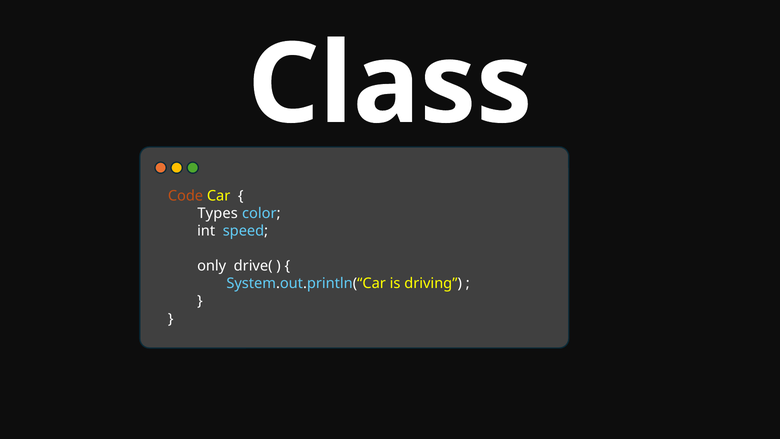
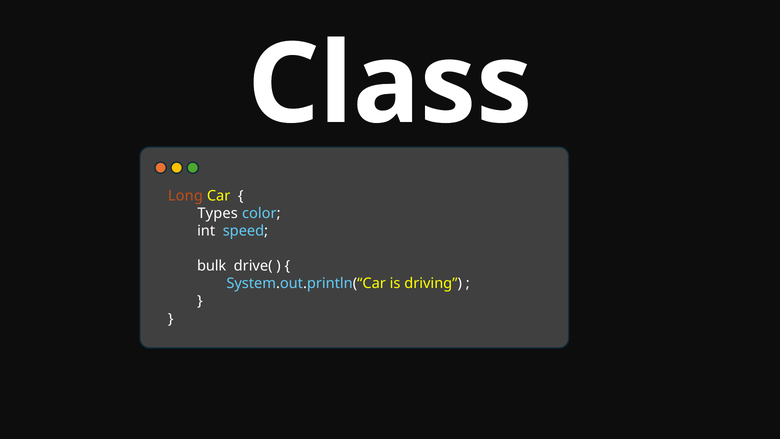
Code: Code -> Long
only: only -> bulk
